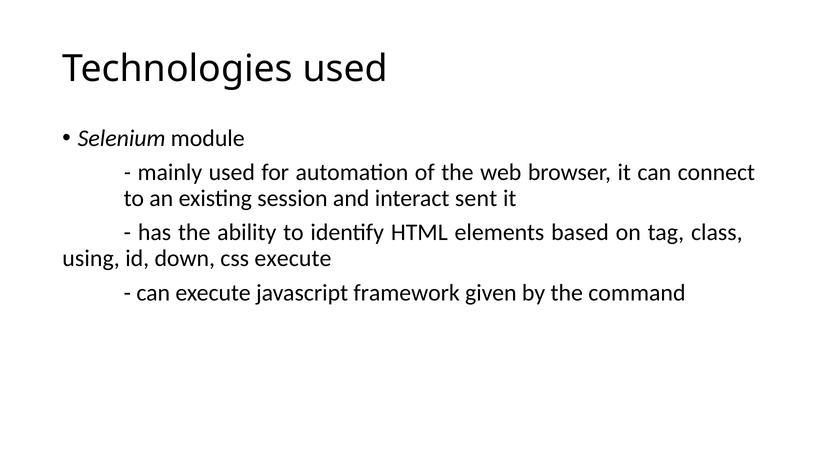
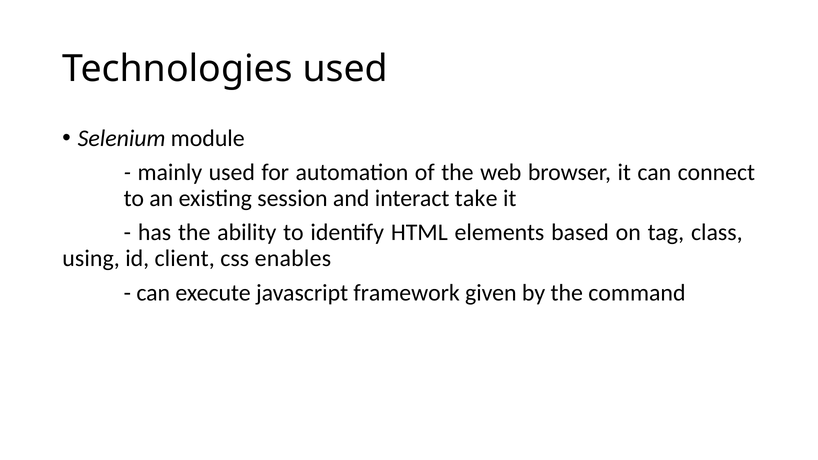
sent: sent -> take
down: down -> client
css execute: execute -> enables
